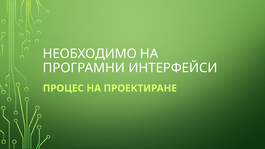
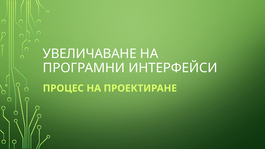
НЕОБХОДИМО: НЕОБХОДИМО -> УВЕЛИЧАВАНЕ
